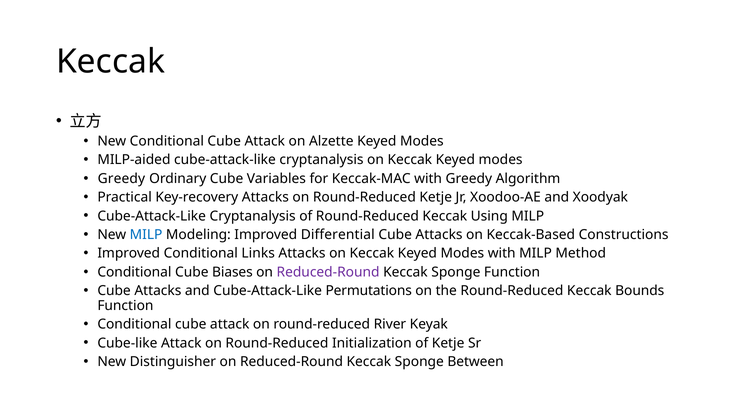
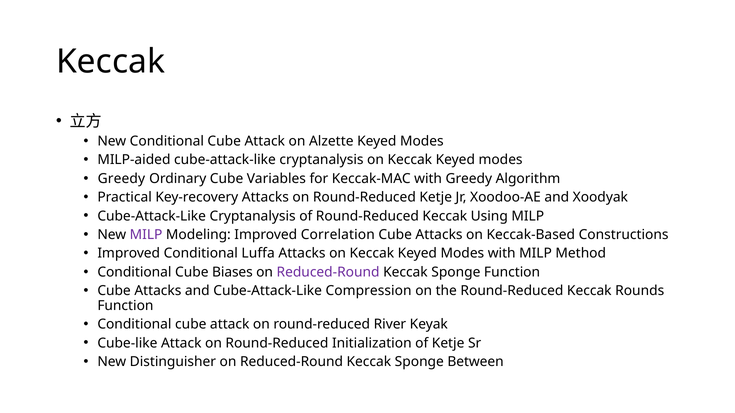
MILP at (146, 235) colour: blue -> purple
Differential: Differential -> Correlation
Links: Links -> Luffa
Permutations: Permutations -> Compression
Bounds: Bounds -> Rounds
